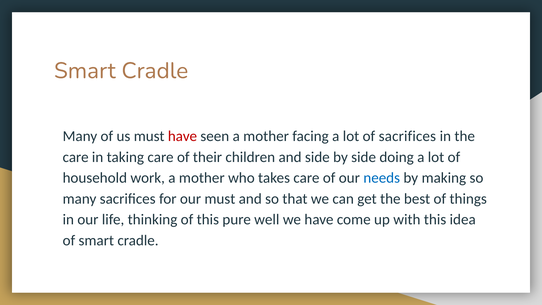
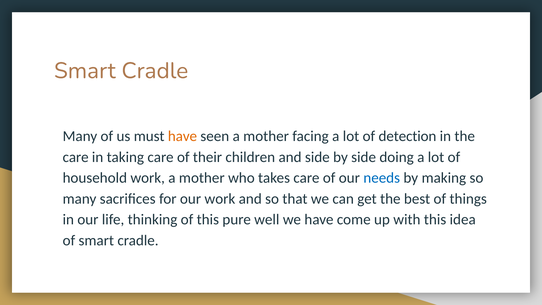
have at (182, 136) colour: red -> orange
of sacrifices: sacrifices -> detection
our must: must -> work
